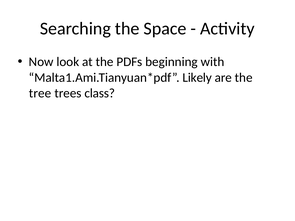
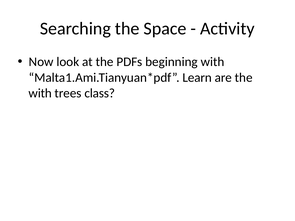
Likely: Likely -> Learn
tree at (40, 93): tree -> with
